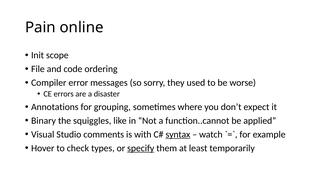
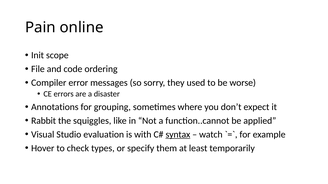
Binary: Binary -> Rabbit
comments: comments -> evaluation
specify underline: present -> none
